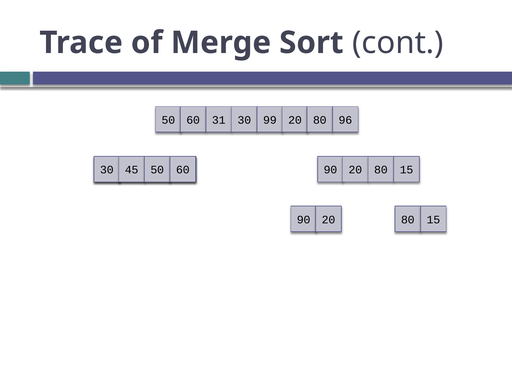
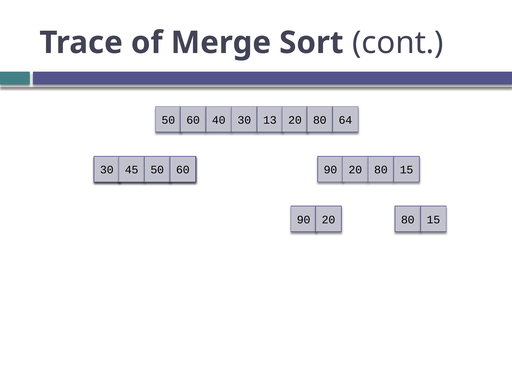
31: 31 -> 40
99: 99 -> 13
96: 96 -> 64
